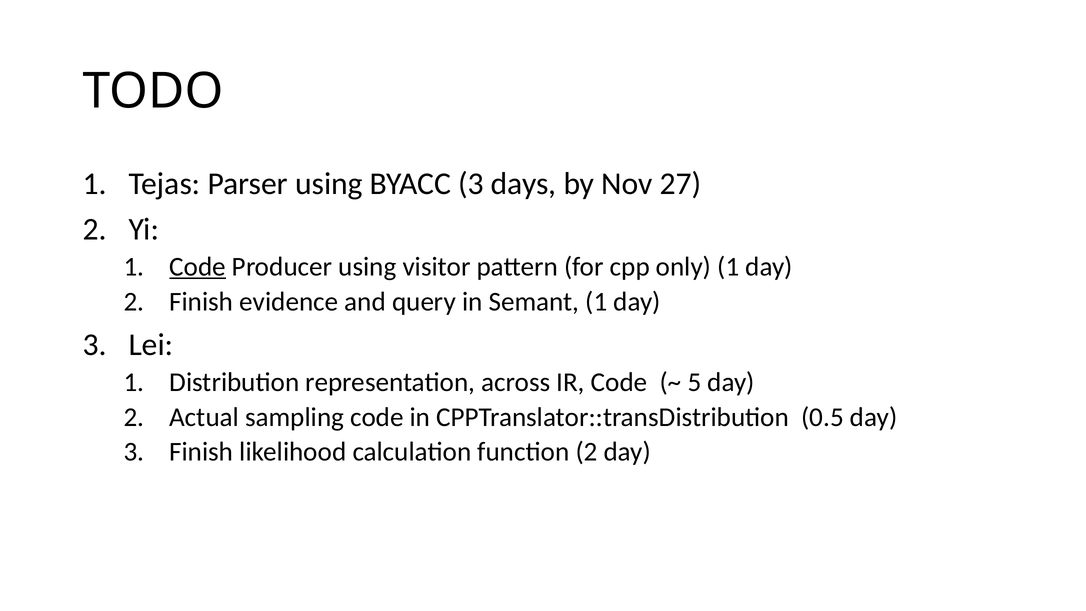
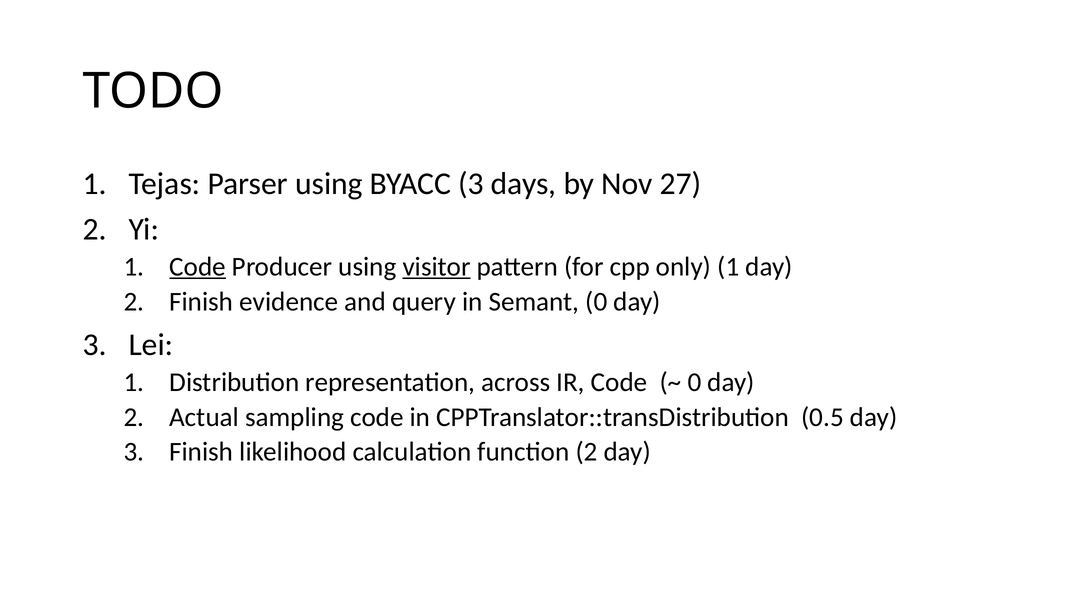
visitor underline: none -> present
Semant 1: 1 -> 0
5 at (694, 382): 5 -> 0
